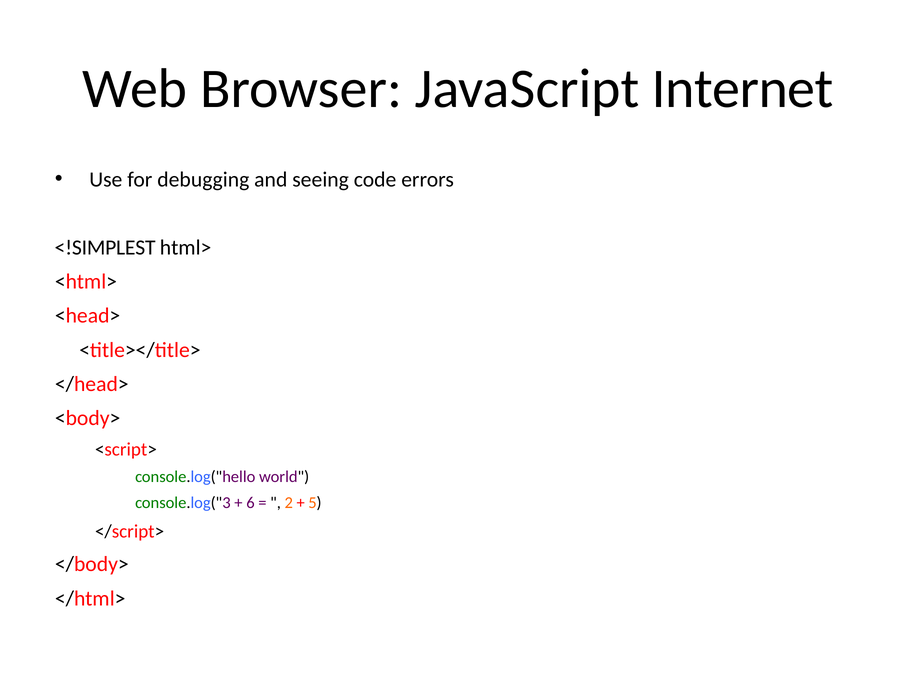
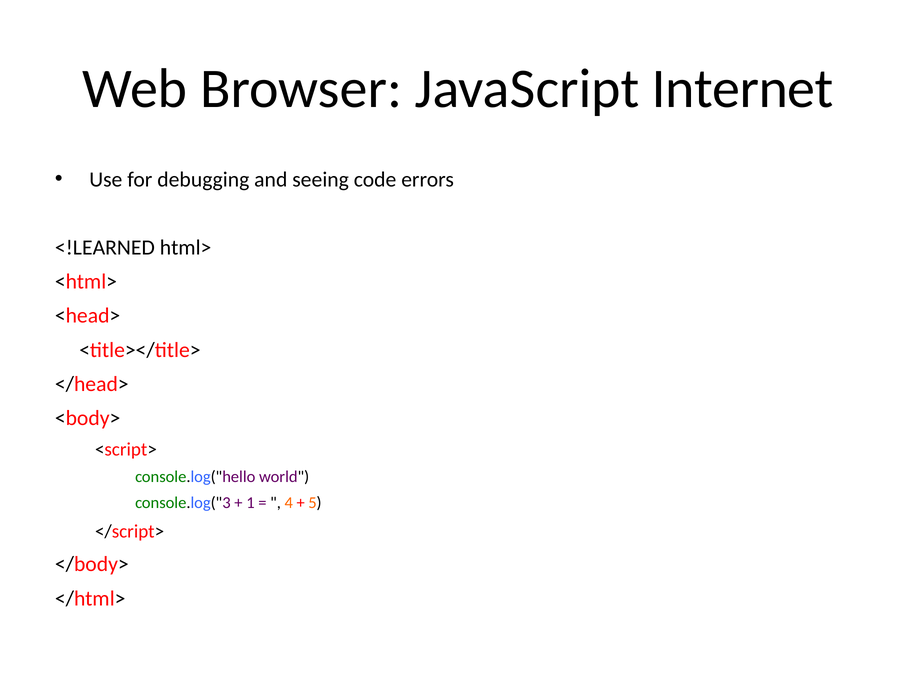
<!SIMPLEST: <!SIMPLEST -> <!LEARNED
6: 6 -> 1
2: 2 -> 4
